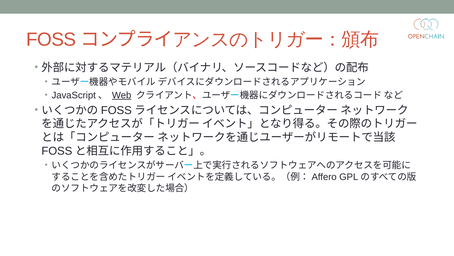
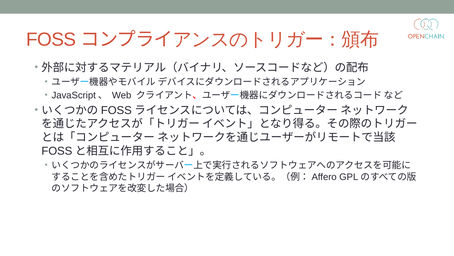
Web underline: present -> none
